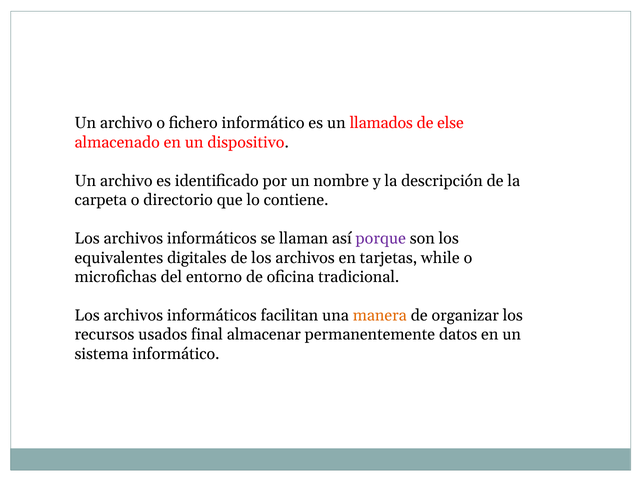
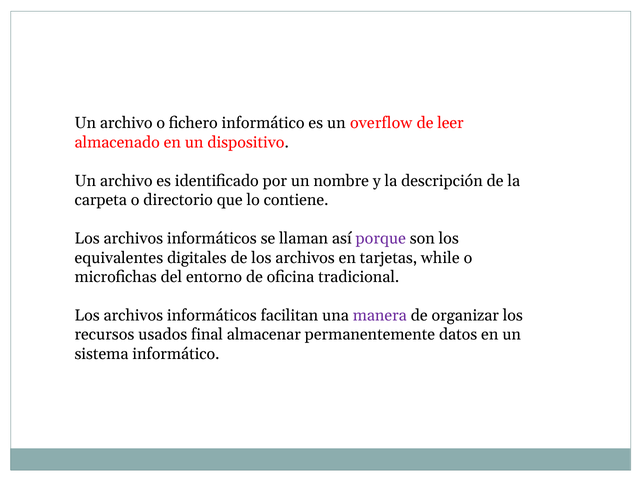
llamados: llamados -> overflow
else: else -> leer
manera colour: orange -> purple
